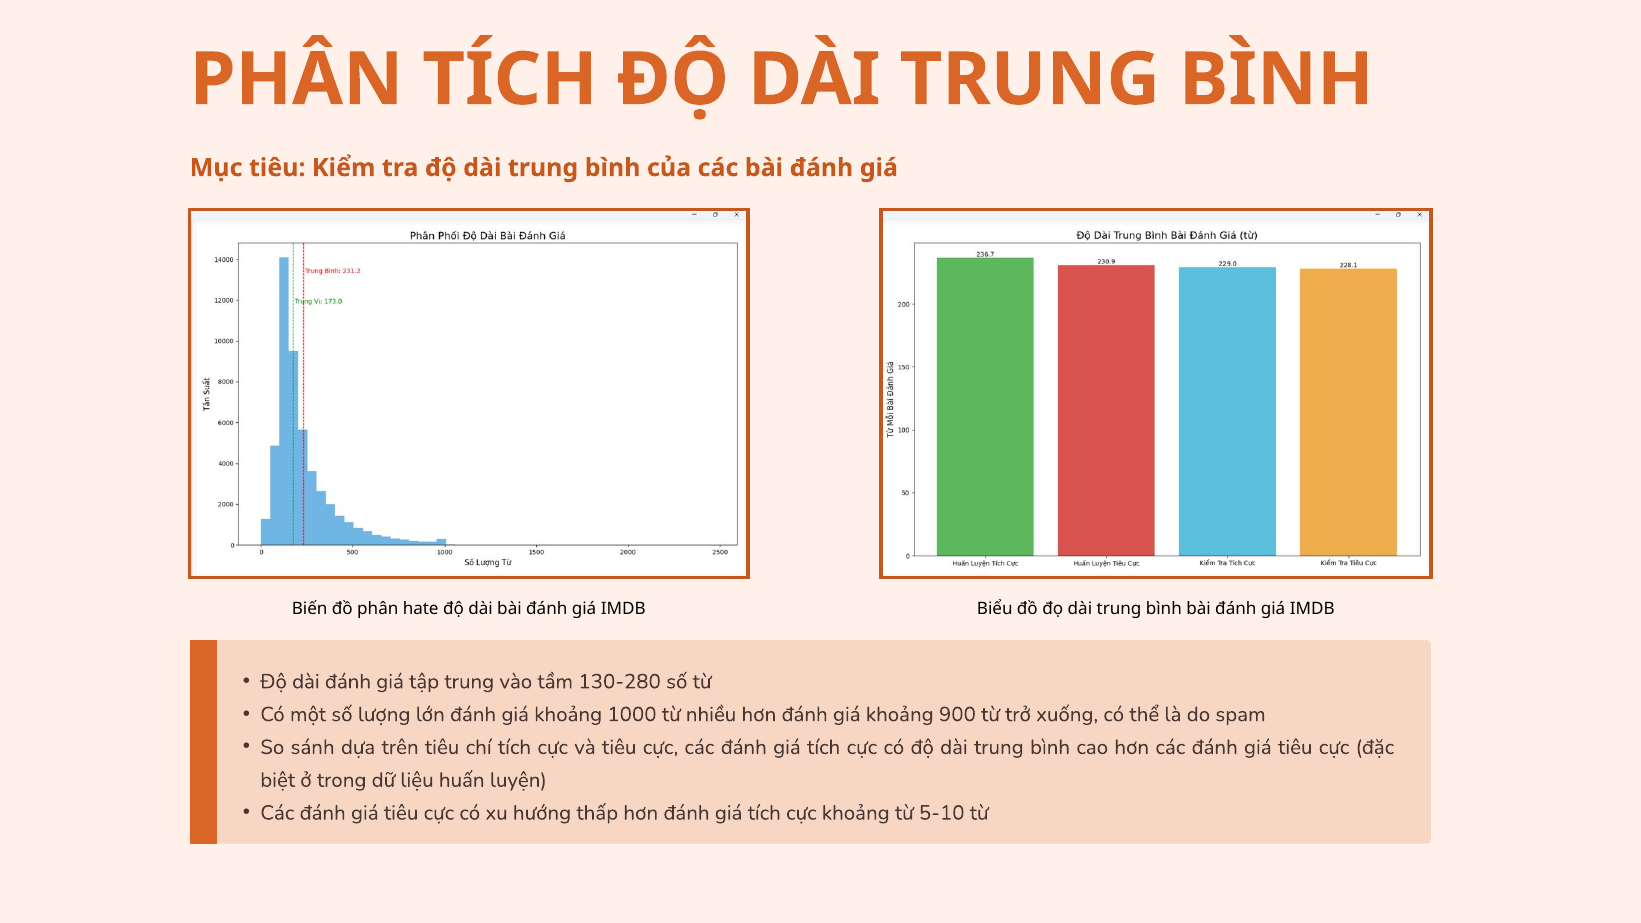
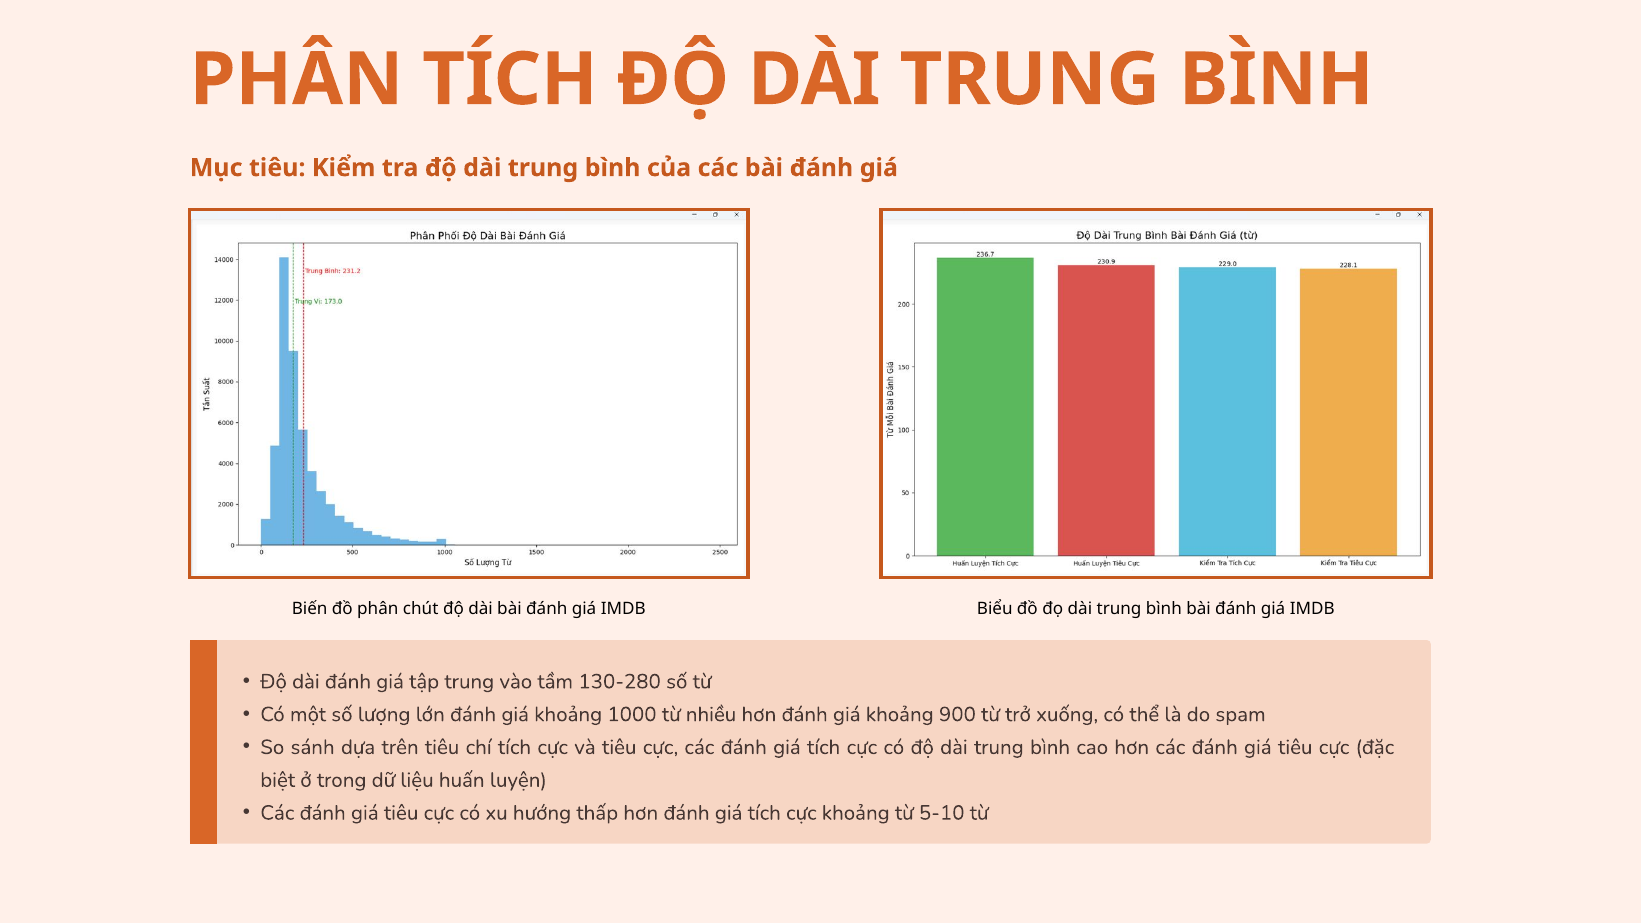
hate: hate -> chút
